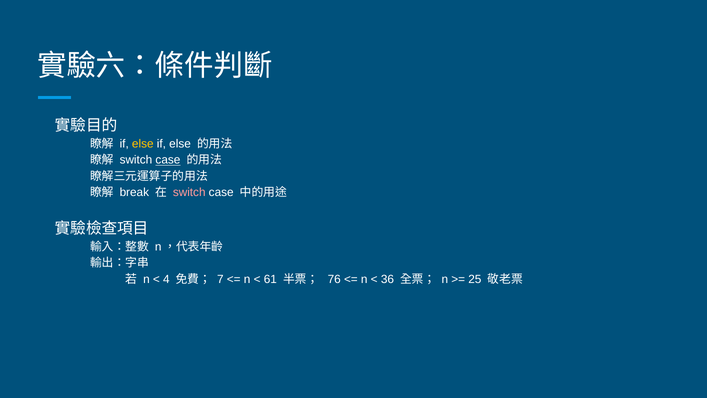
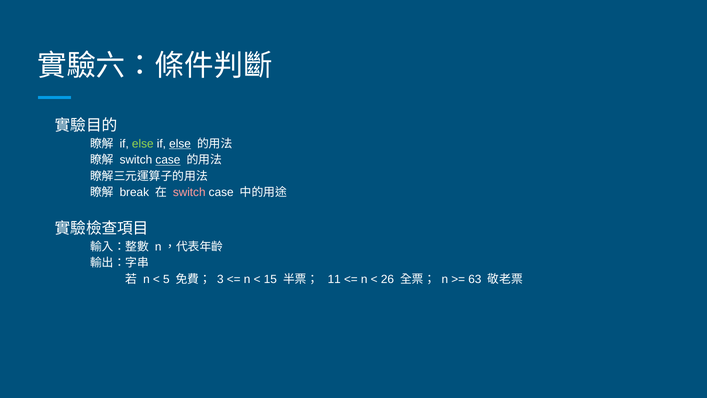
else at (143, 144) colour: yellow -> light green
else at (180, 144) underline: none -> present
4: 4 -> 5
7: 7 -> 3
61: 61 -> 15
76: 76 -> 11
36: 36 -> 26
25: 25 -> 63
